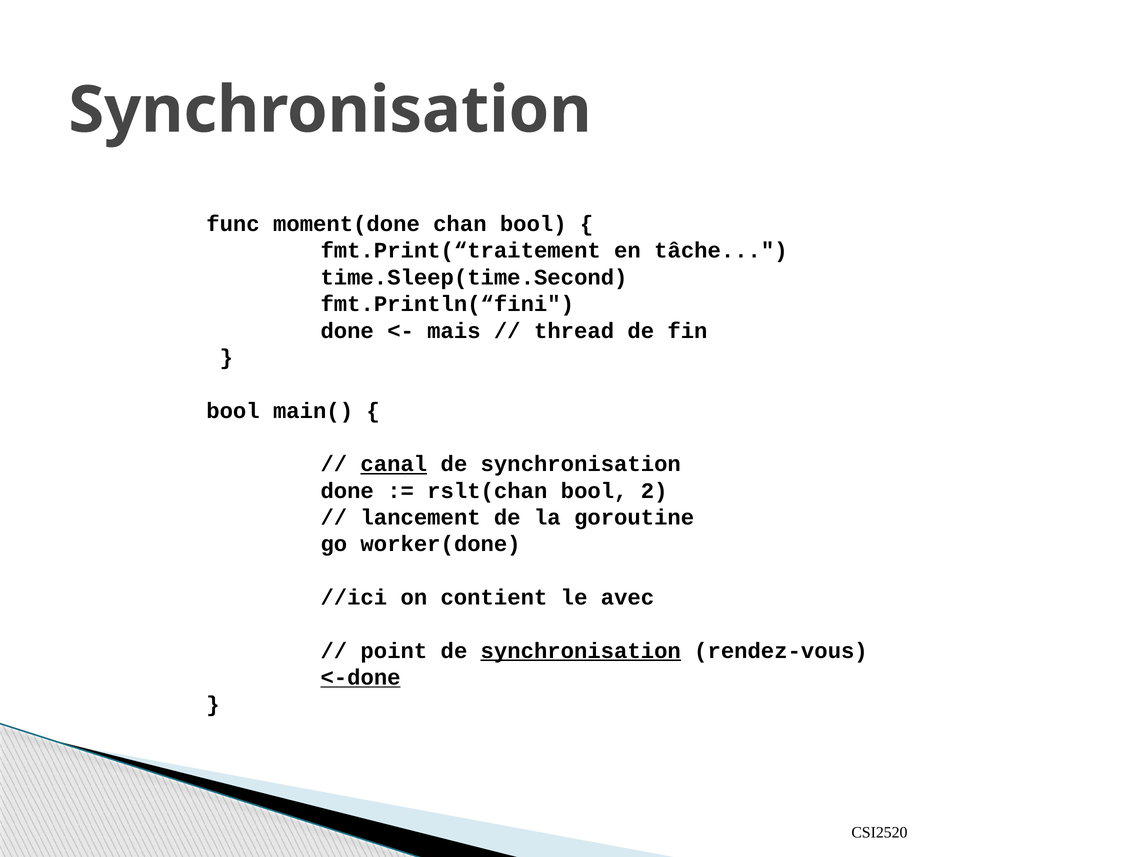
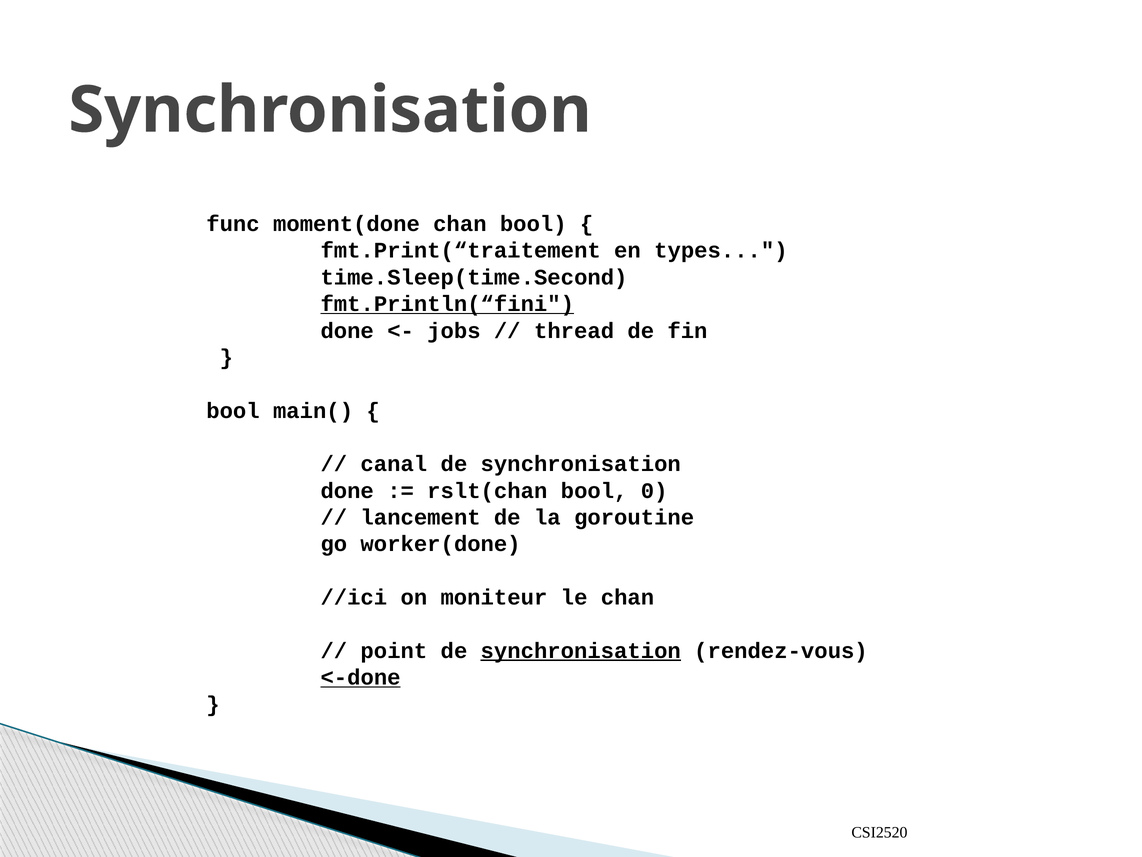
tâche: tâche -> types
fmt.Println(“fini underline: none -> present
mais: mais -> jobs
canal underline: present -> none
2: 2 -> 0
contient: contient -> moniteur
le avec: avec -> chan
